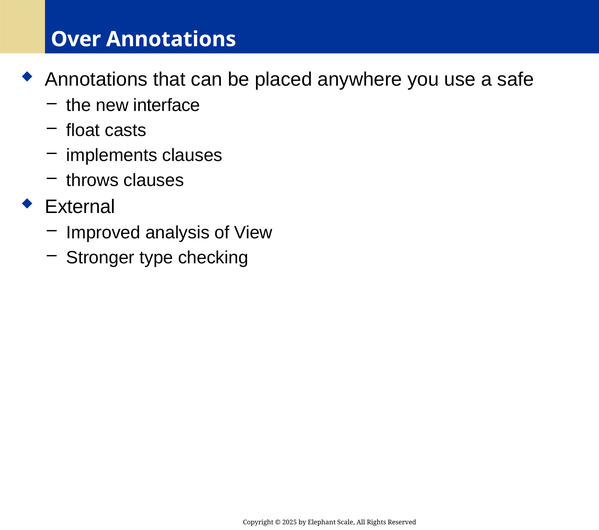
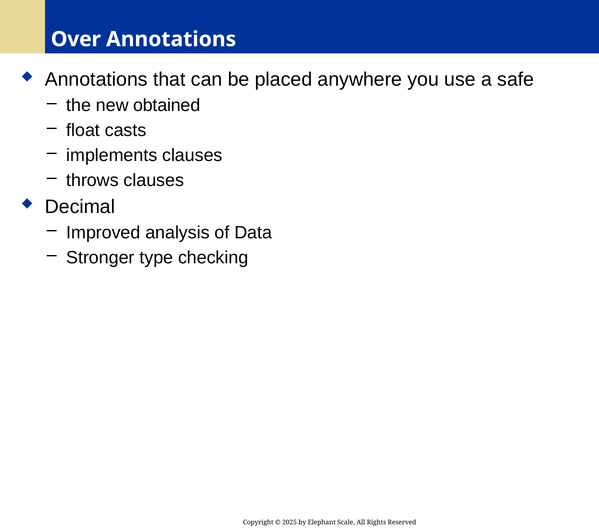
interface: interface -> obtained
External: External -> Decimal
View: View -> Data
